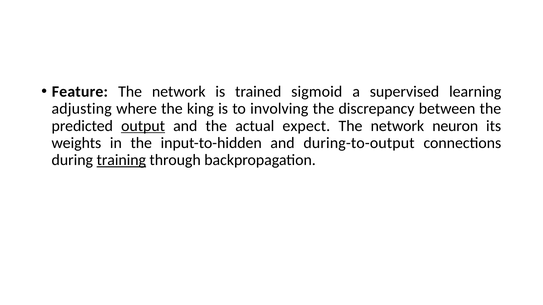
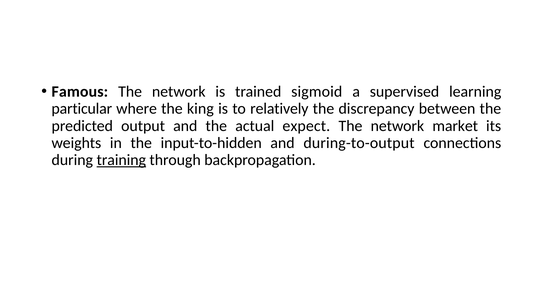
Feature: Feature -> Famous
adjusting: adjusting -> particular
involving: involving -> relatively
output underline: present -> none
neuron: neuron -> market
